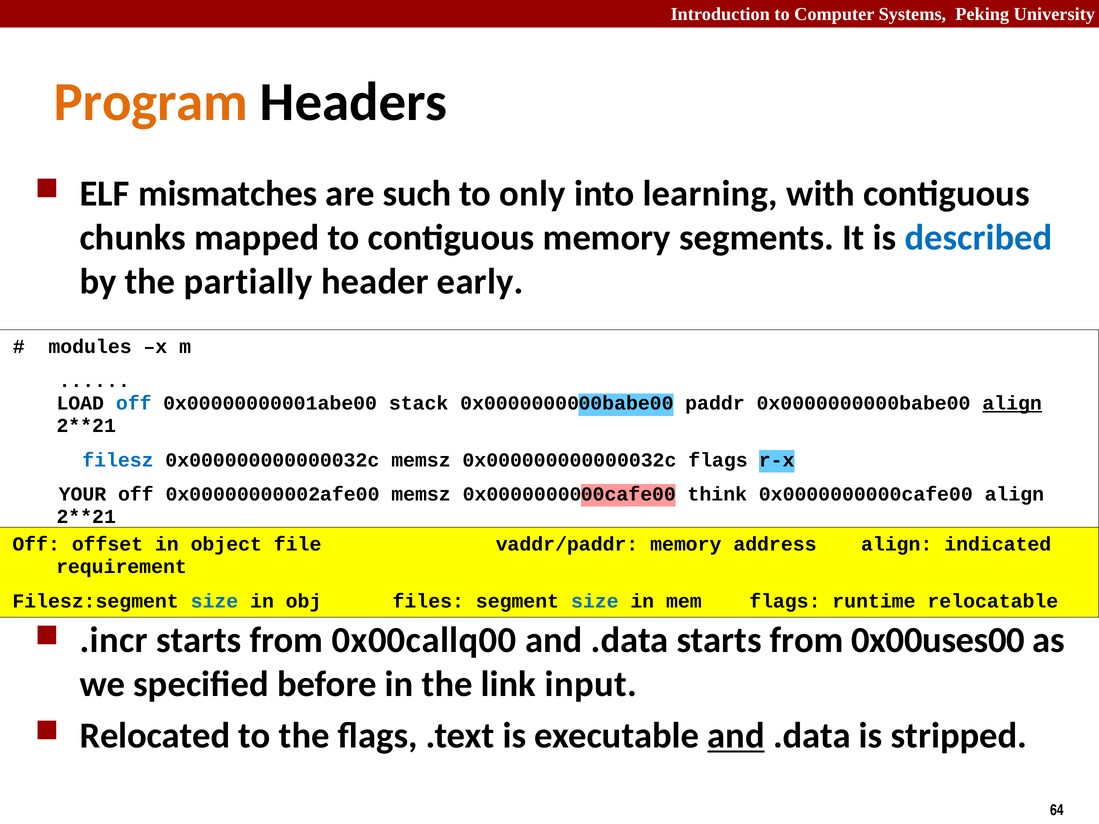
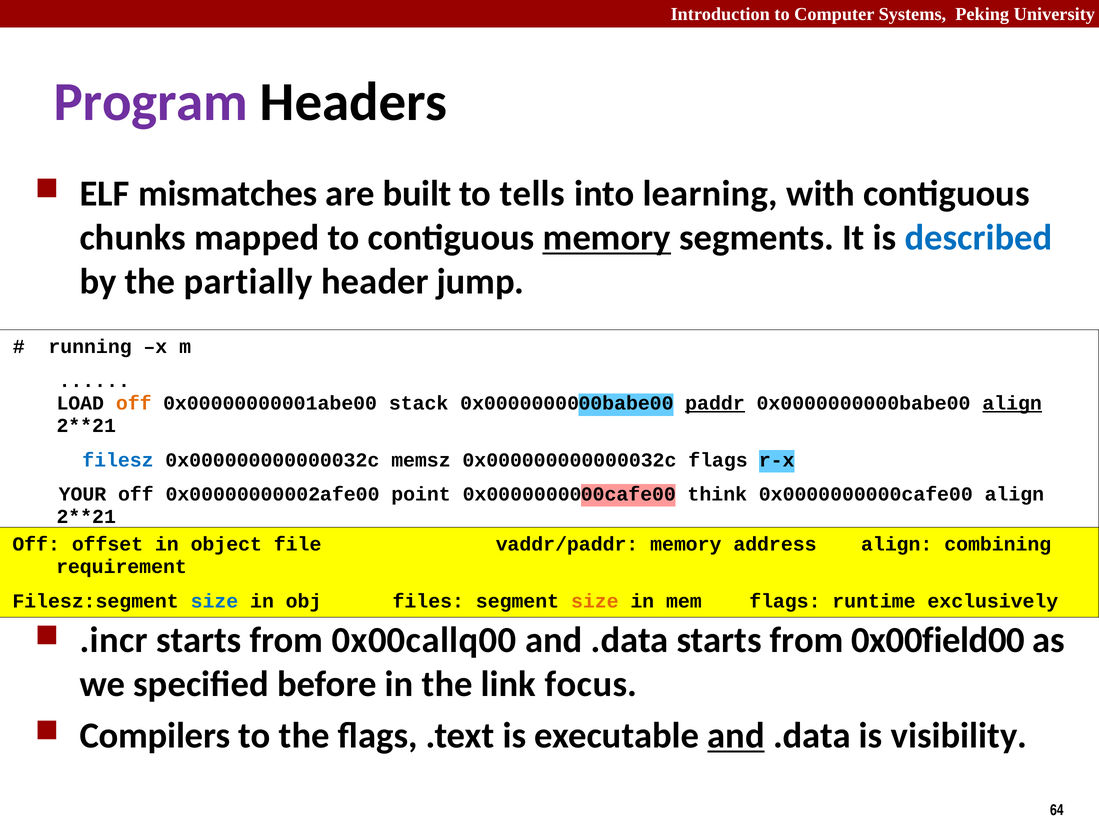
Program colour: orange -> purple
such: such -> built
only: only -> tells
memory at (607, 238) underline: none -> present
early: early -> jump
modules: modules -> running
off at (134, 403) colour: blue -> orange
paddr underline: none -> present
0x00000000002afe00 memsz: memsz -> point
indicated: indicated -> combining
size at (595, 601) colour: blue -> orange
relocatable: relocatable -> exclusively
0x00uses00: 0x00uses00 -> 0x00field00
input: input -> focus
Relocated: Relocated -> Compilers
stripped: stripped -> visibility
